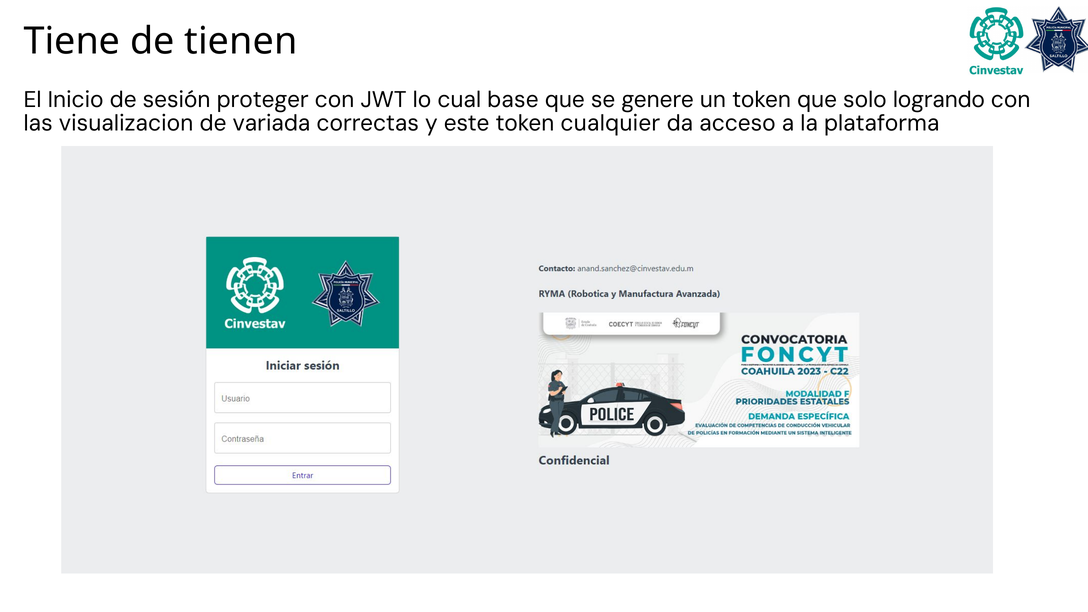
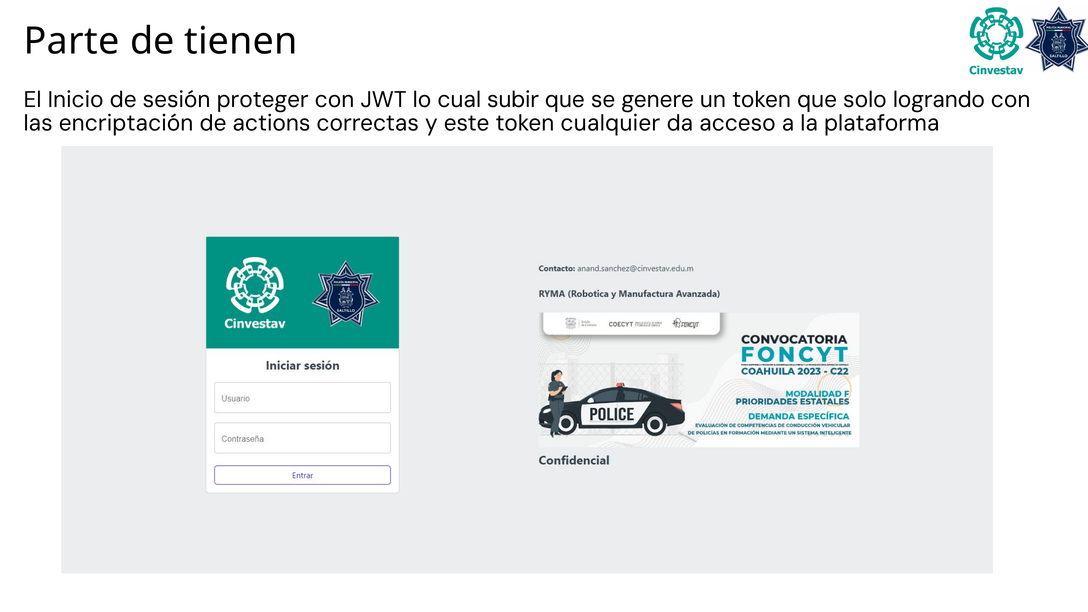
Tiene: Tiene -> Parte
base: base -> subir
visualizacion: visualizacion -> encriptación
variada: variada -> actions
